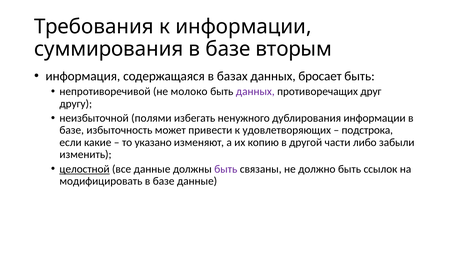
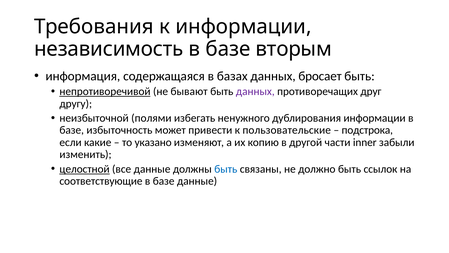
суммирования: суммирования -> независимость
непротиворечивой underline: none -> present
молоко: молоко -> бывают
удовлетворяющих: удовлетворяющих -> пользовательские
либо: либо -> inner
быть at (226, 169) colour: purple -> blue
модифицировать: модифицировать -> соответствующие
